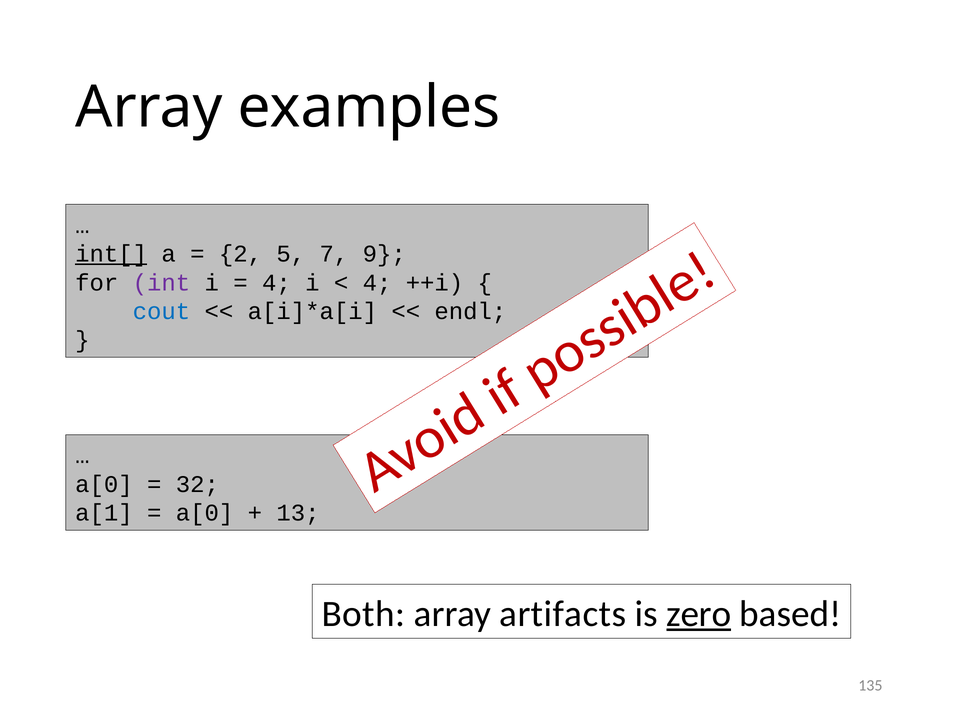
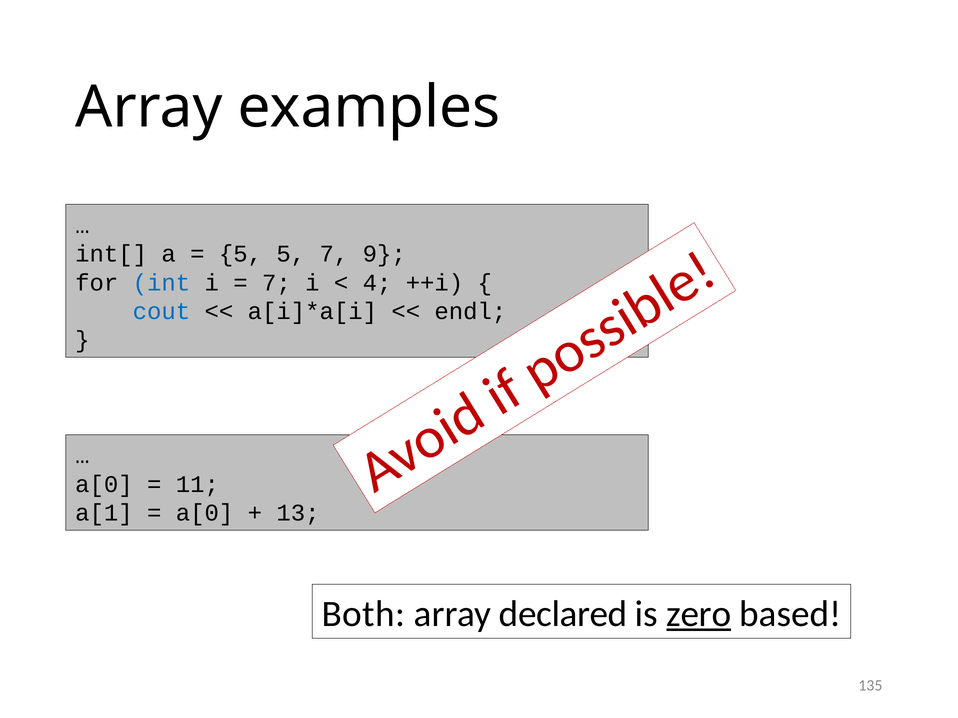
int[ underline: present -> none
2 at (240, 254): 2 -> 5
int colour: purple -> blue
4 at (276, 283): 4 -> 7
32: 32 -> 11
artifacts: artifacts -> declared
